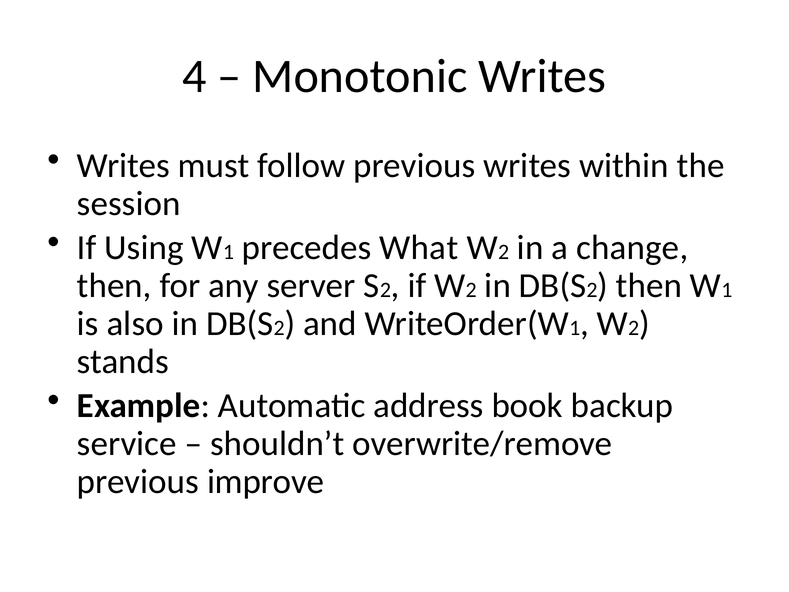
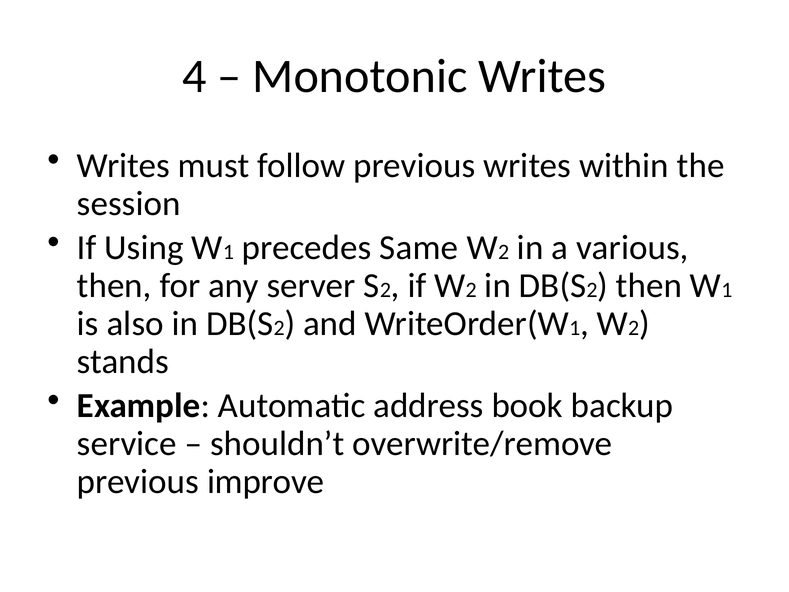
What: What -> Same
change: change -> various
